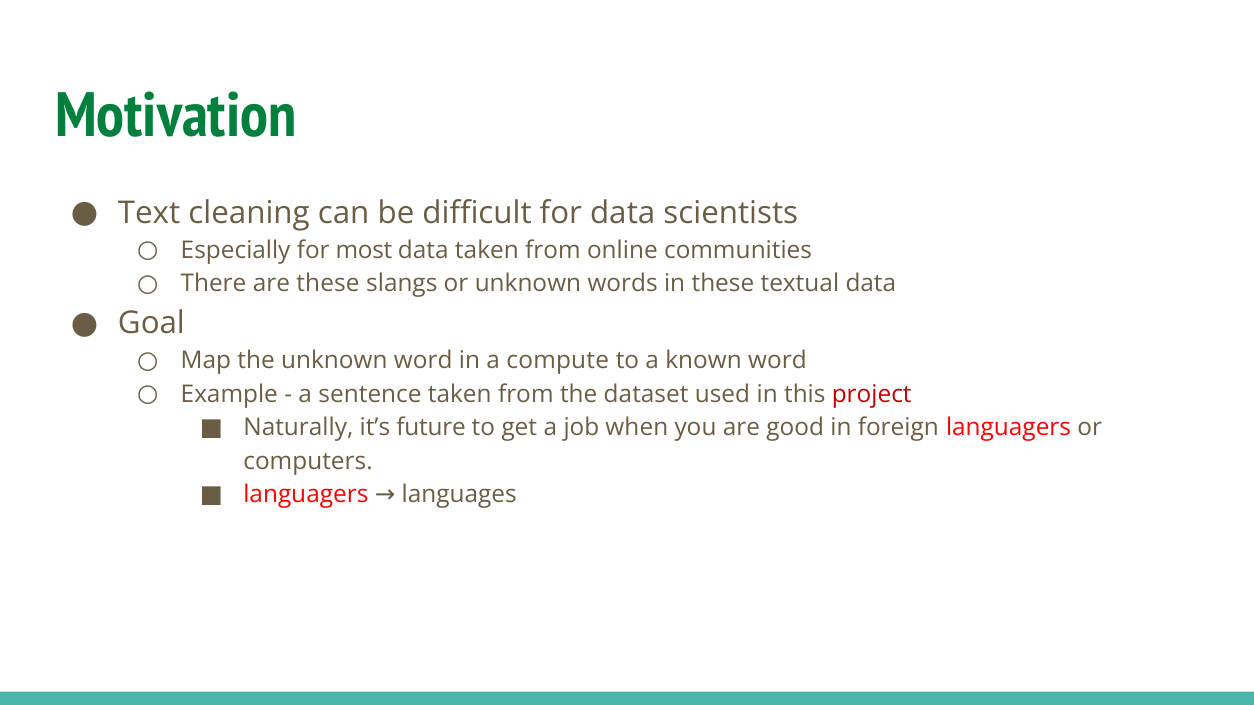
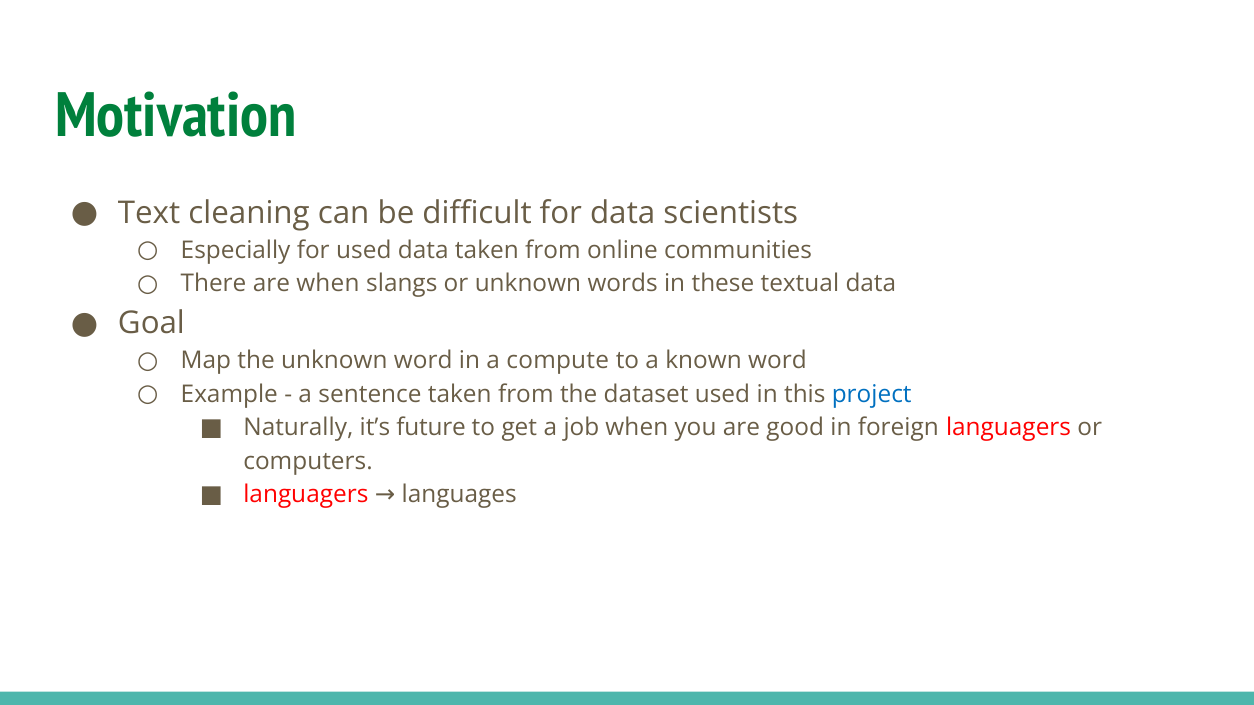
for most: most -> used
are these: these -> when
project colour: red -> blue
